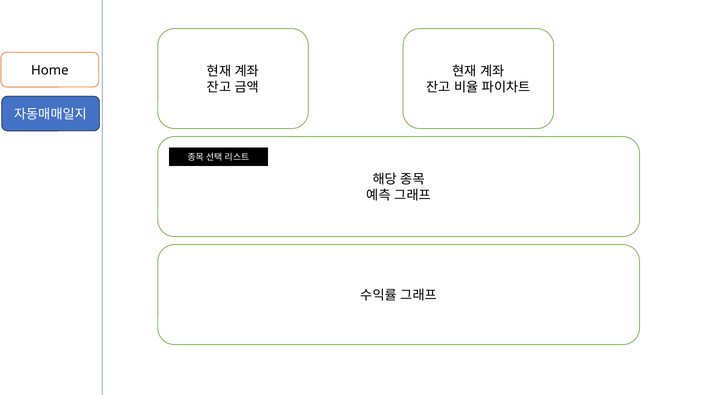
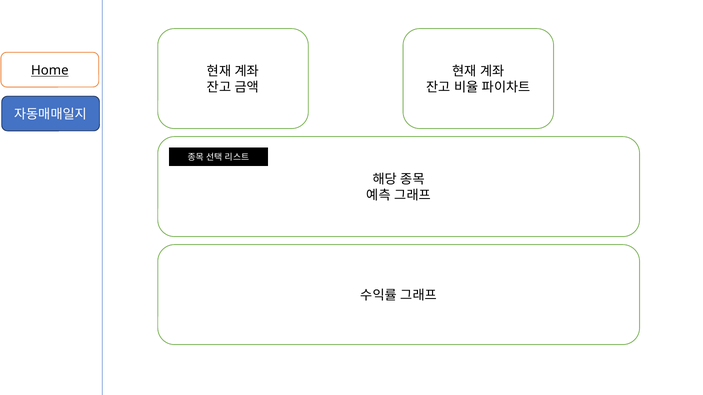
Home underline: none -> present
